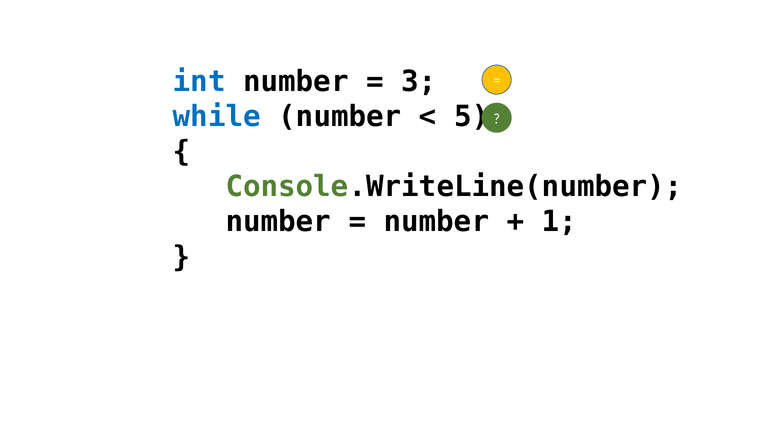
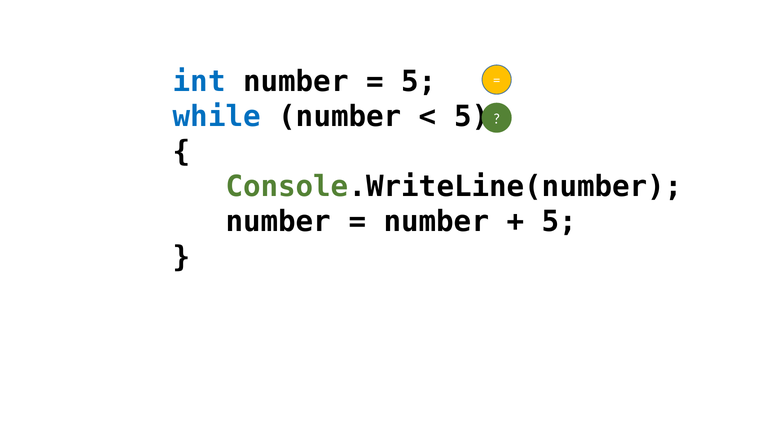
3 at (419, 82): 3 -> 5
1 at (559, 222): 1 -> 5
